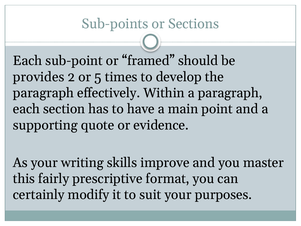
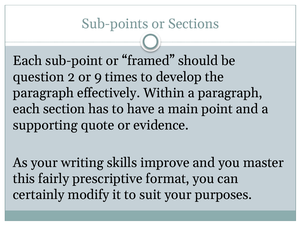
provides: provides -> question
5: 5 -> 9
